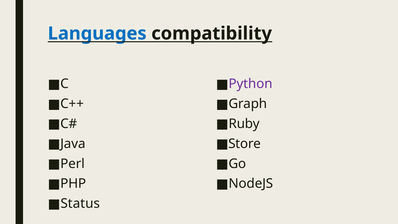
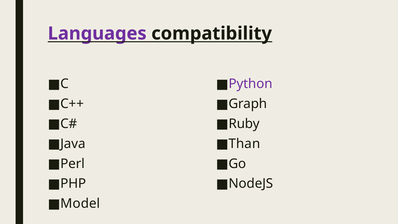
Languages colour: blue -> purple
Store: Store -> Than
Status: Status -> Model
